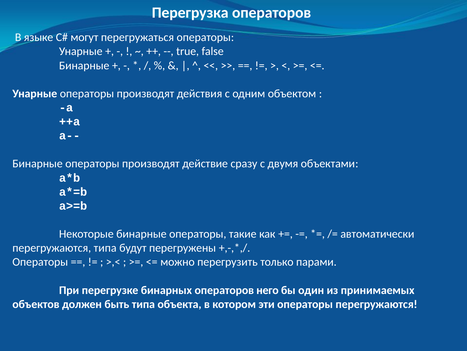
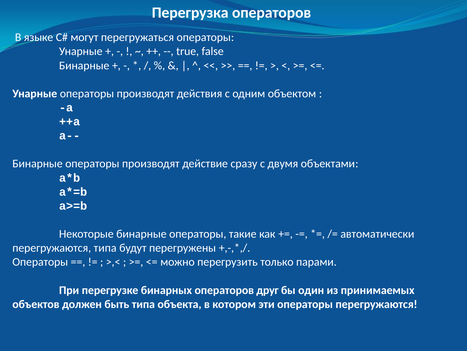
него: него -> друг
